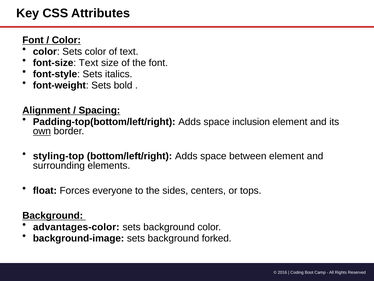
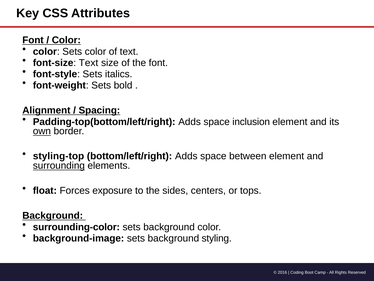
surrounding underline: none -> present
everyone: everyone -> exposure
advantages-color: advantages-color -> surrounding-color
forked: forked -> styling
